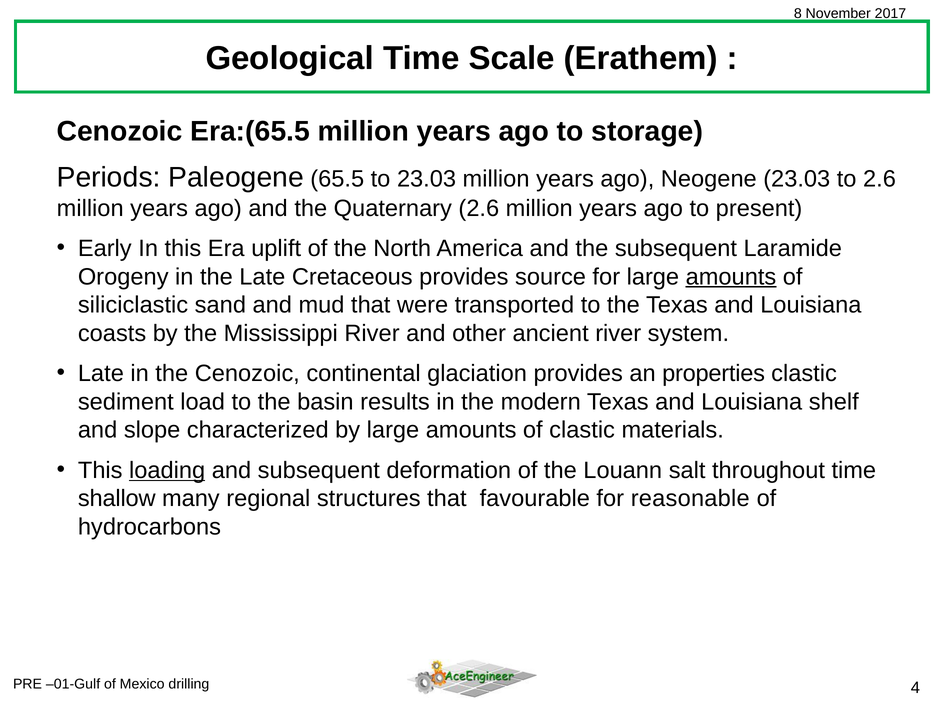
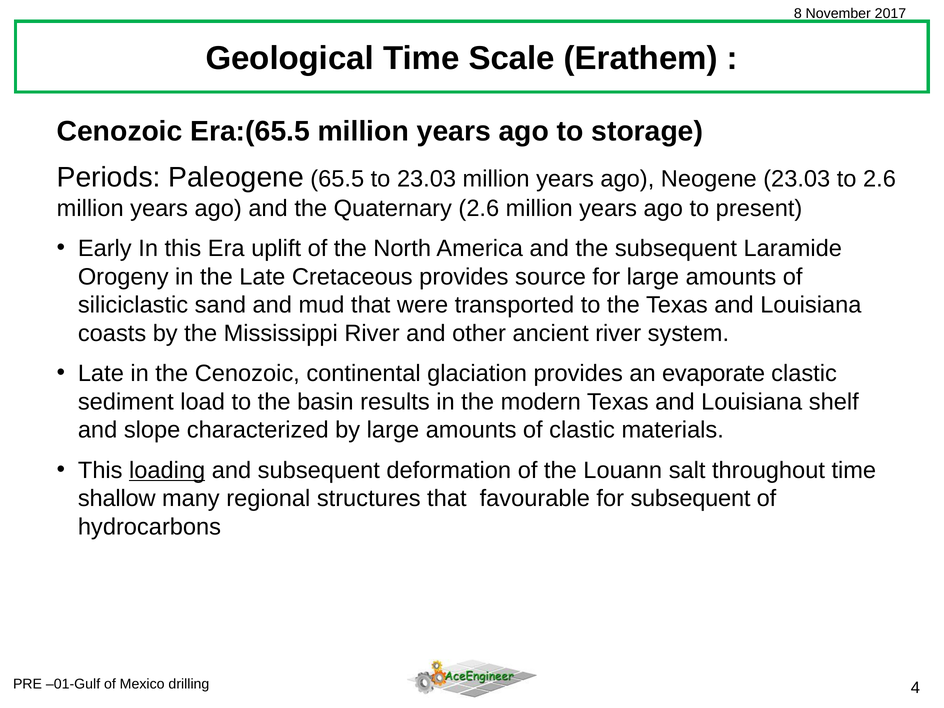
amounts at (731, 277) underline: present -> none
properties: properties -> evaporate
for reasonable: reasonable -> subsequent
